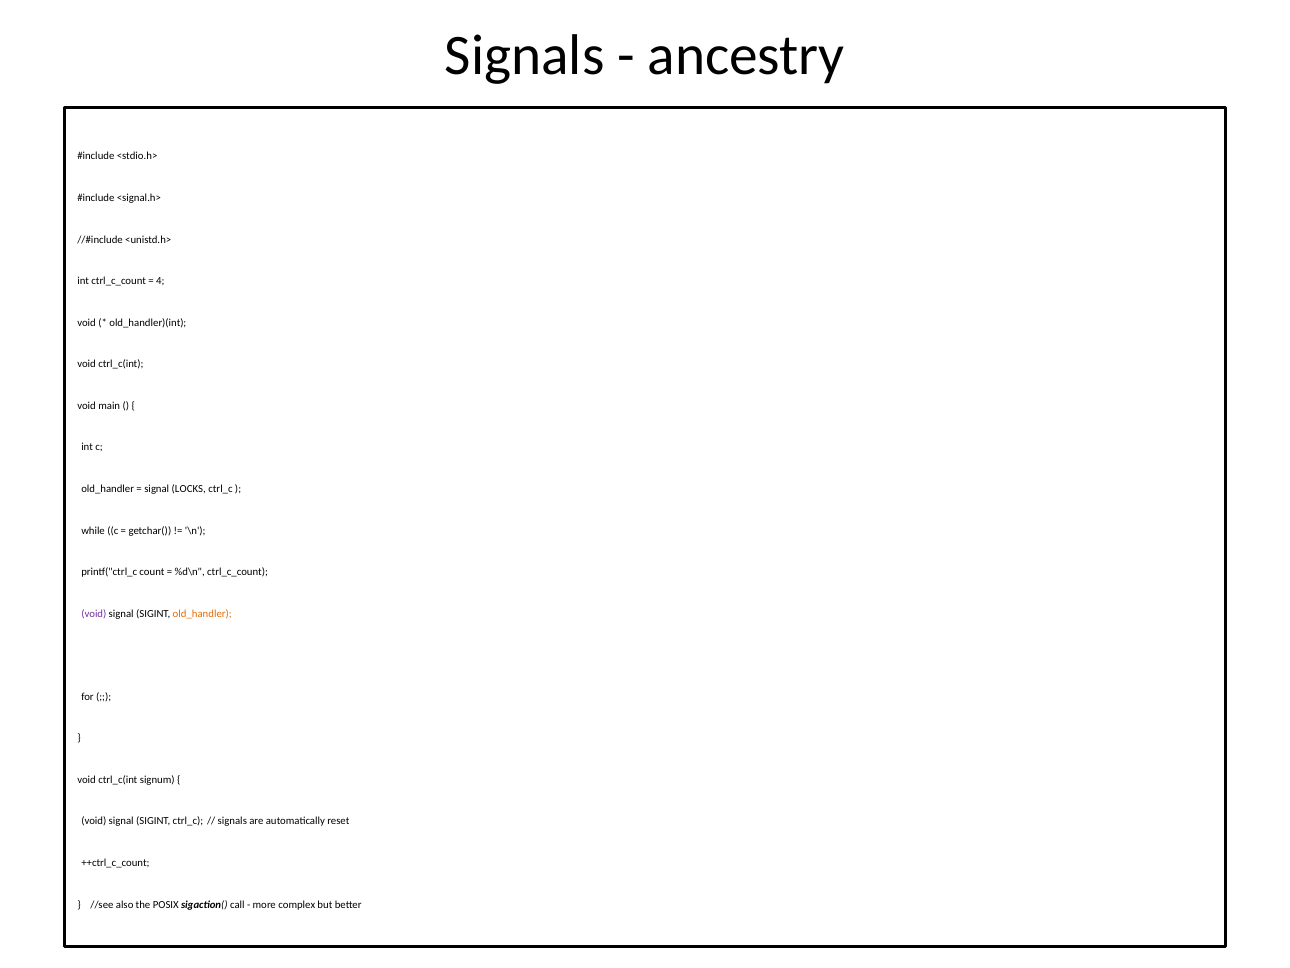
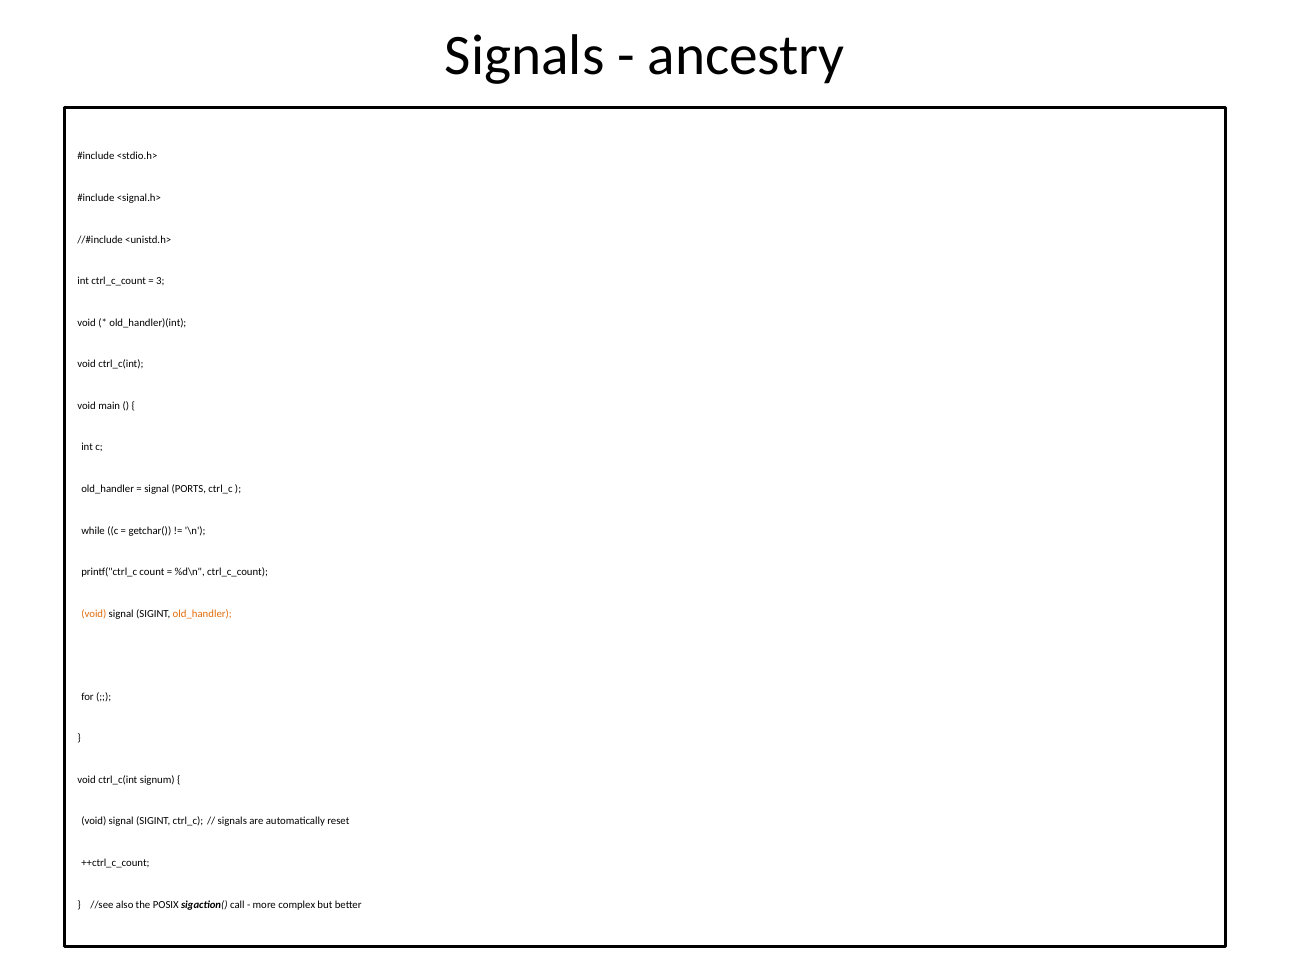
4: 4 -> 3
LOCKS: LOCKS -> PORTS
void at (94, 613) colour: purple -> orange
